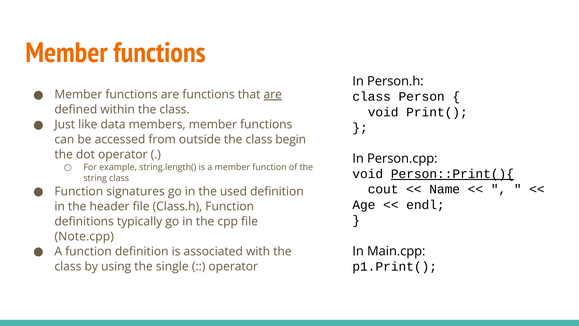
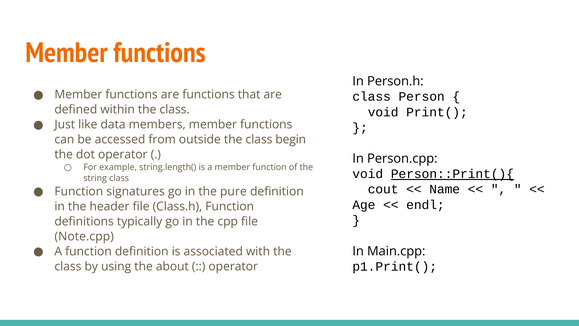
are at (273, 95) underline: present -> none
used: used -> pure
single: single -> about
